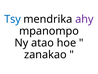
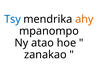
ahy colour: purple -> orange
